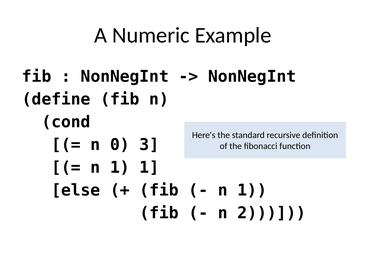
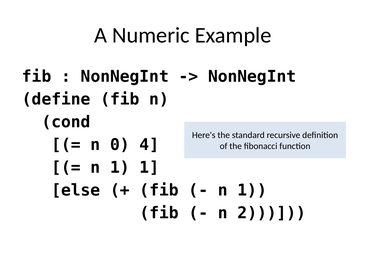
3: 3 -> 4
